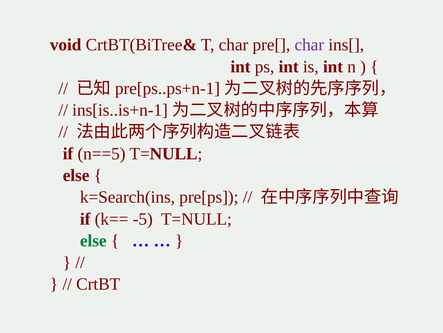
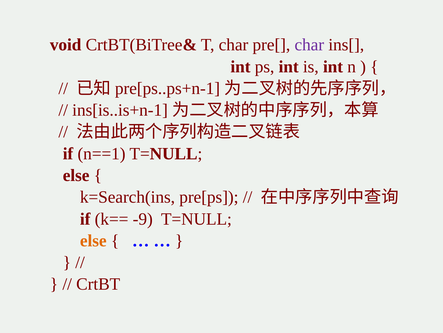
n==5: n==5 -> n==1
-5: -5 -> -9
else at (93, 240) colour: green -> orange
